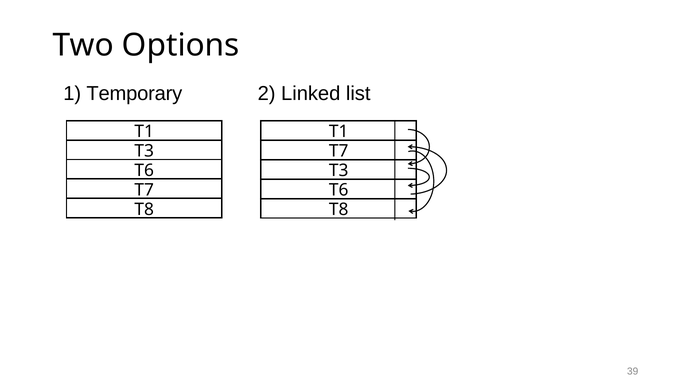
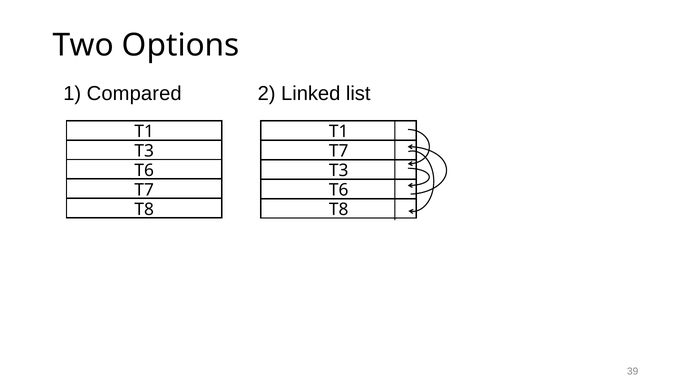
Temporary: Temporary -> Compared
